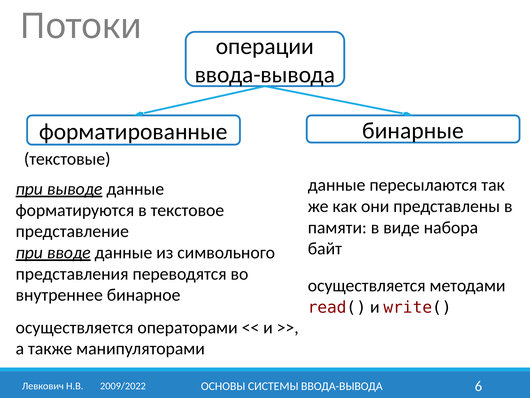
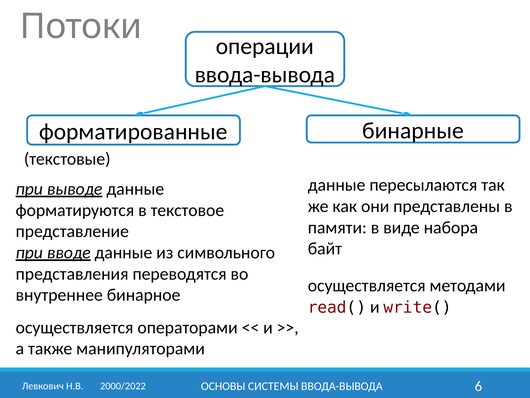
2009/2022: 2009/2022 -> 2000/2022
